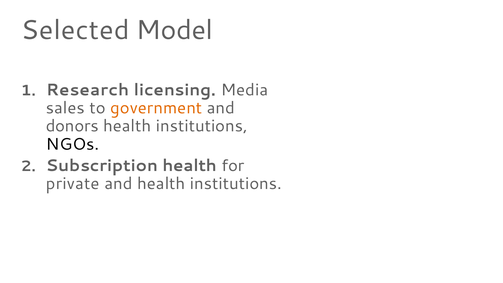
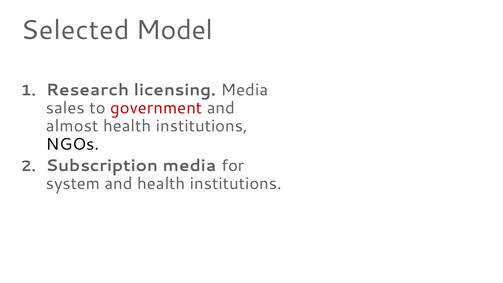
government colour: orange -> red
donors: donors -> almost
Subscription health: health -> media
private: private -> system
